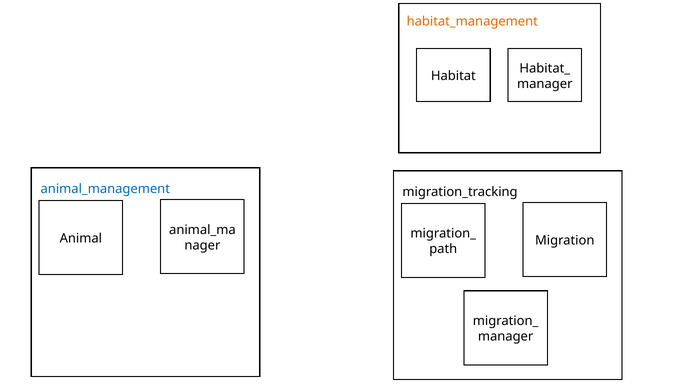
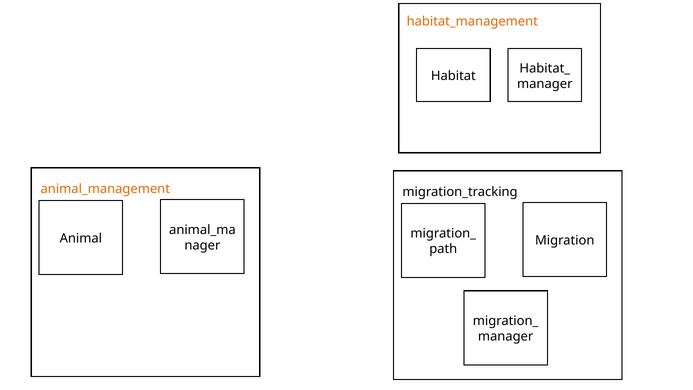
animal_management colour: blue -> orange
